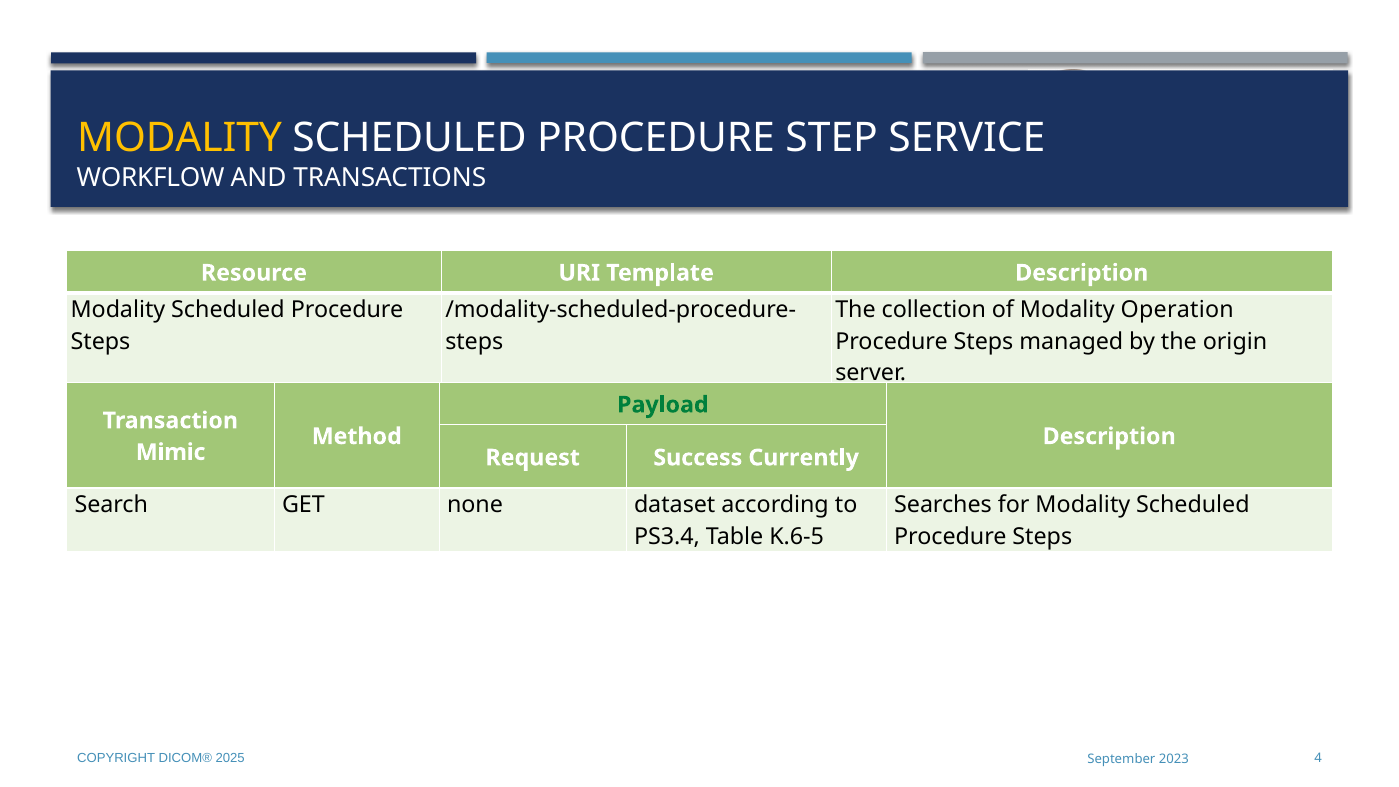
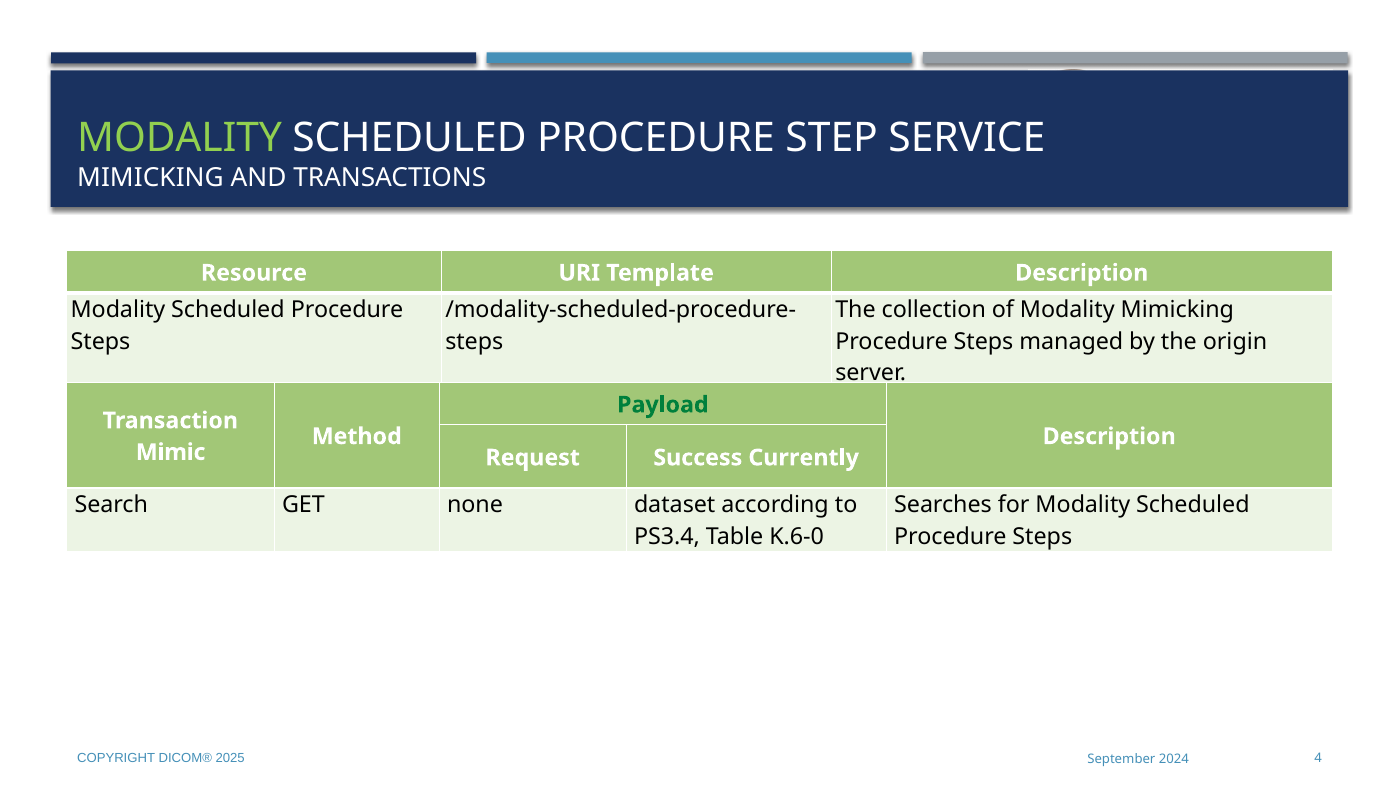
MODALITY at (180, 138) colour: yellow -> light green
WORKFLOW at (151, 178): WORKFLOW -> MIMICKING
Modality Operation: Operation -> Mimicking
K.6-5: K.6-5 -> K.6-0
2023: 2023 -> 2024
